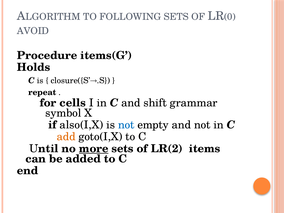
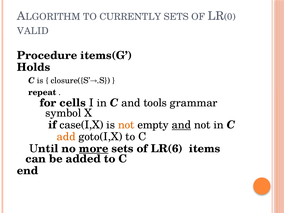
FOLLOWING: FOLLOWING -> CURRENTLY
AVOID: AVOID -> VALID
shift: shift -> tools
also(I,X: also(I,X -> case(I,X
not at (126, 125) colour: blue -> orange
and at (181, 125) underline: none -> present
LR(2: LR(2 -> LR(6
